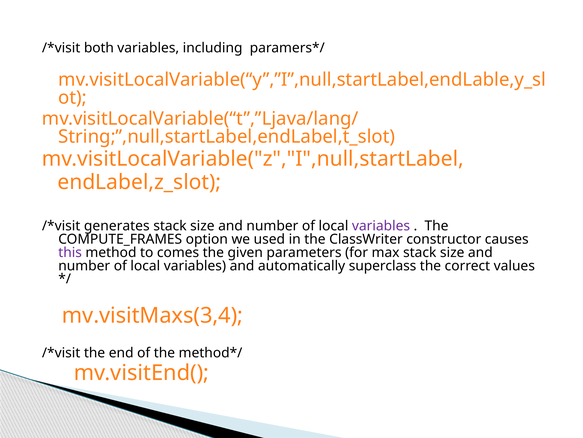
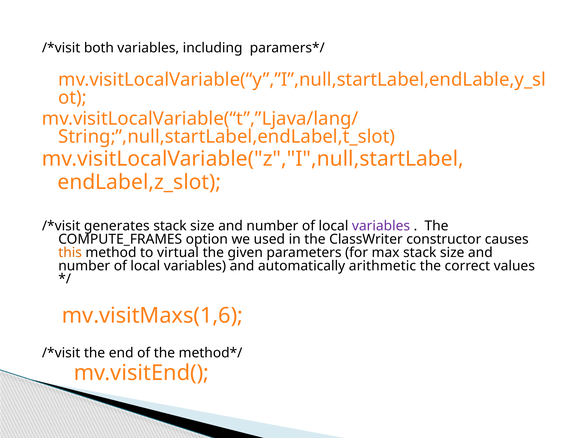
this colour: purple -> orange
comes: comes -> virtual
superclass: superclass -> arithmetic
mv.visitMaxs(3,4: mv.visitMaxs(3,4 -> mv.visitMaxs(1,6
